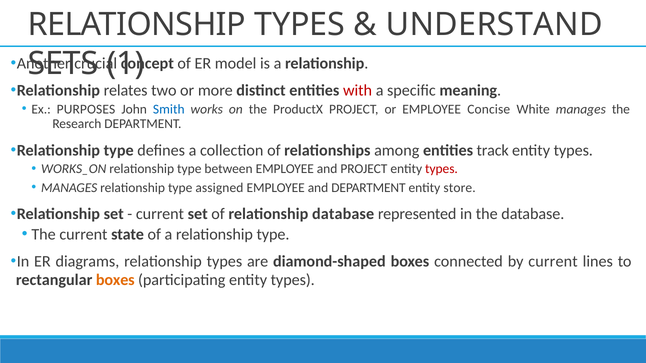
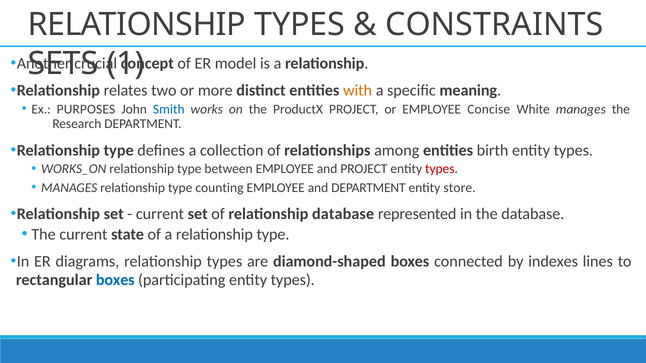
UNDERSTAND: UNDERSTAND -> CONSTRAINTS
with colour: red -> orange
track: track -> birth
assigned: assigned -> counting
by current: current -> indexes
boxes at (115, 280) colour: orange -> blue
